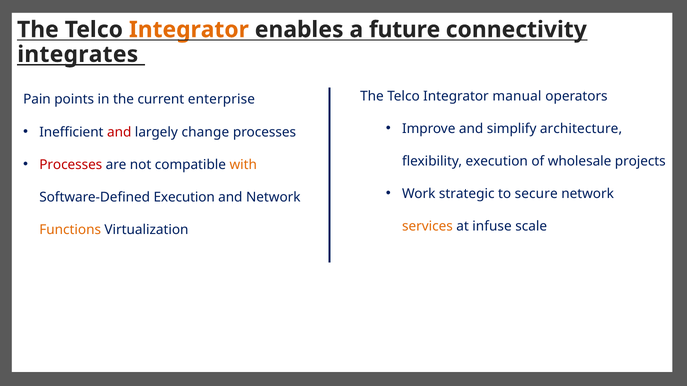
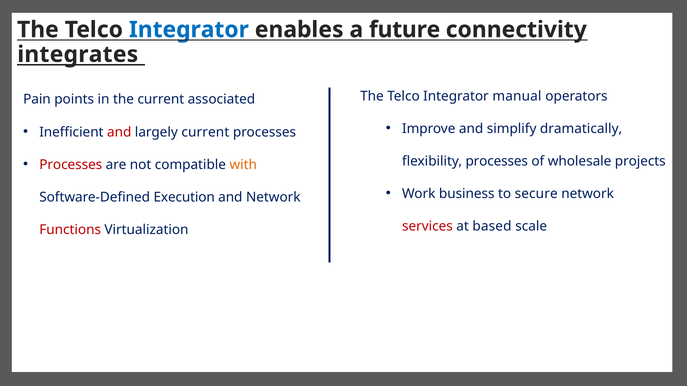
Integrator at (189, 30) colour: orange -> blue
enterprise: enterprise -> associated
architecture: architecture -> dramatically
largely change: change -> current
flexibility execution: execution -> processes
strategic: strategic -> business
services colour: orange -> red
infuse: infuse -> based
Functions colour: orange -> red
